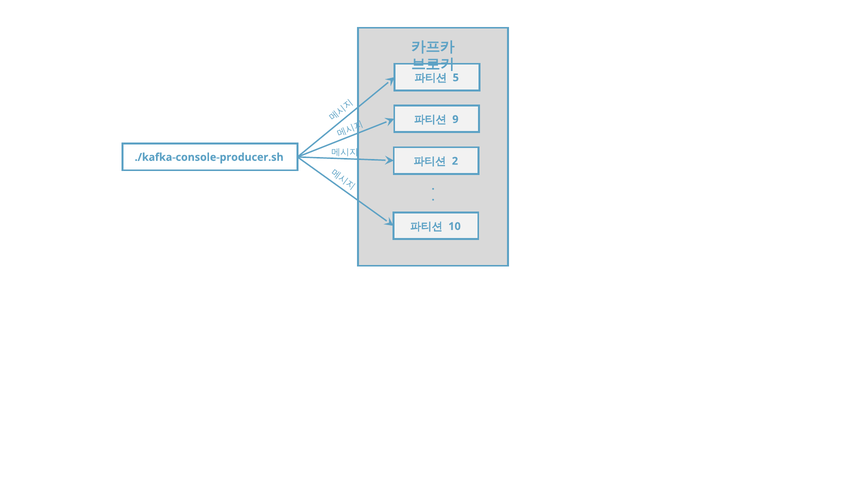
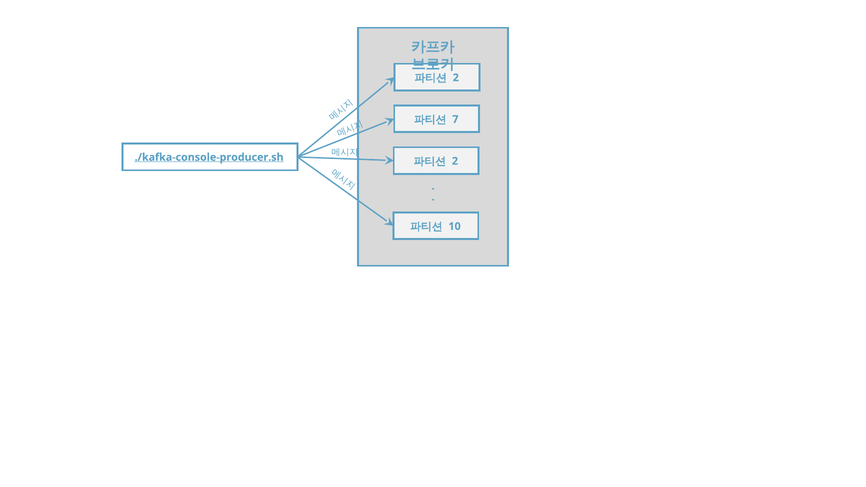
5 at (456, 78): 5 -> 2
9: 9 -> 7
./kafka-console-producer.sh underline: none -> present
